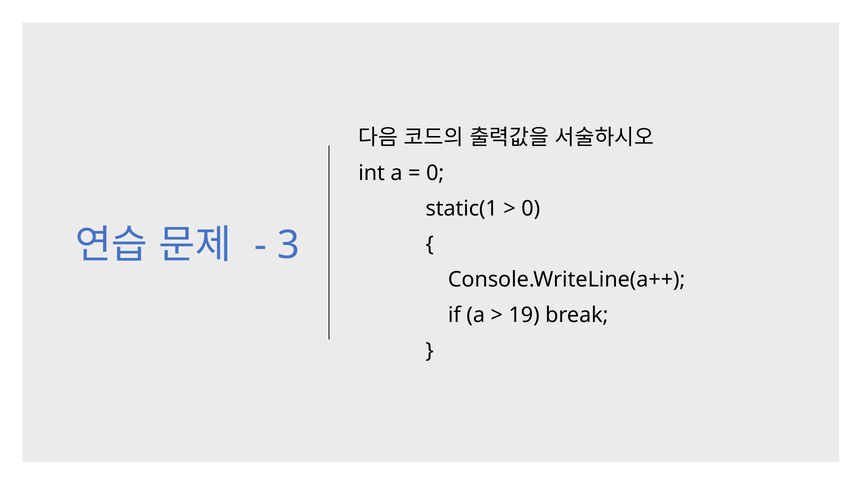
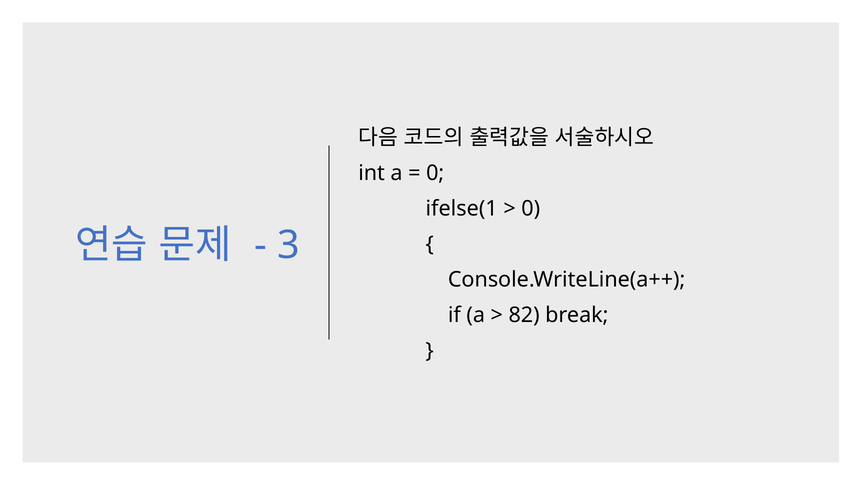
static(1: static(1 -> ifelse(1
19: 19 -> 82
